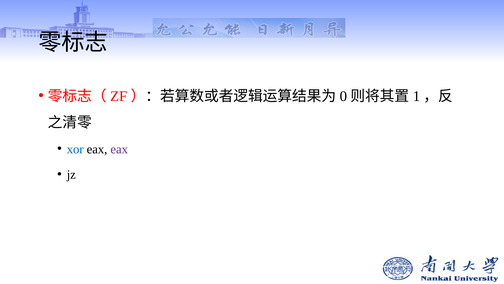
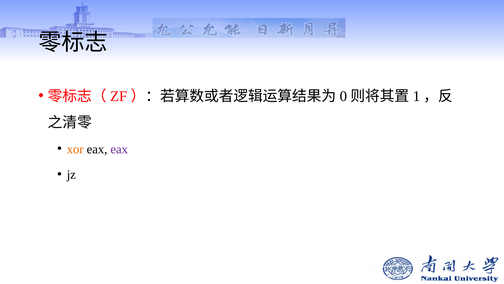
xor colour: blue -> orange
